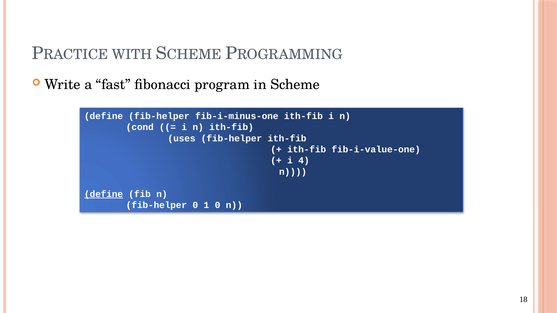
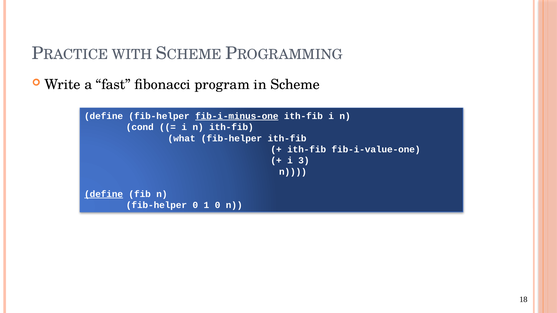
fib-i-minus-one underline: none -> present
uses: uses -> what
4: 4 -> 3
